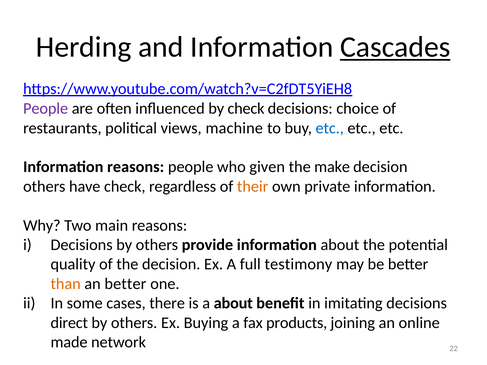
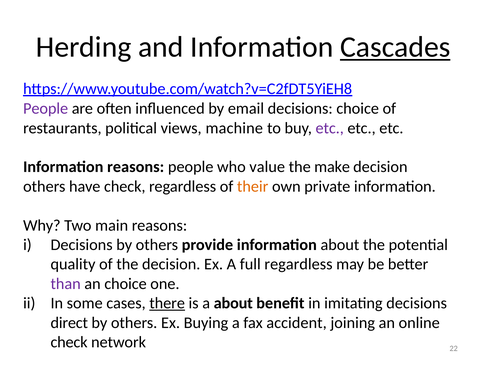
by check: check -> email
etc at (330, 128) colour: blue -> purple
given: given -> value
full testimony: testimony -> regardless
than colour: orange -> purple
an better: better -> choice
there underline: none -> present
products: products -> accident
made at (69, 342): made -> check
